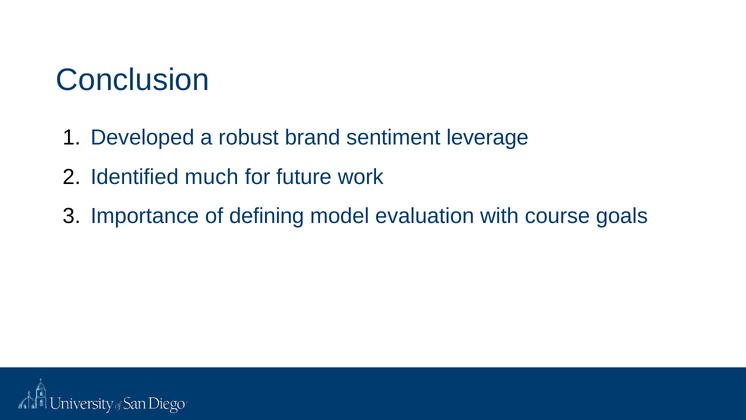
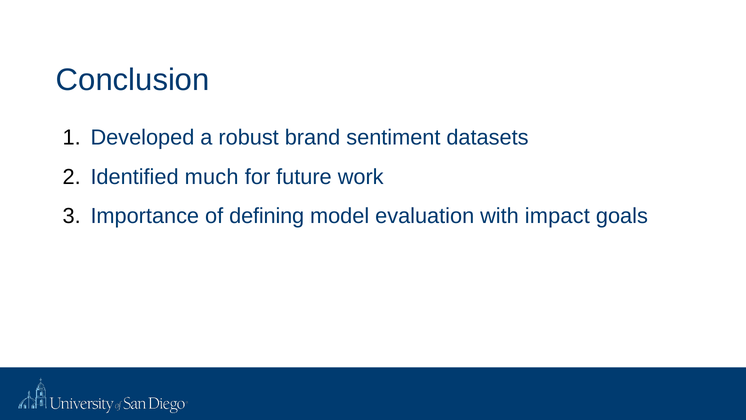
leverage: leverage -> datasets
course: course -> impact
